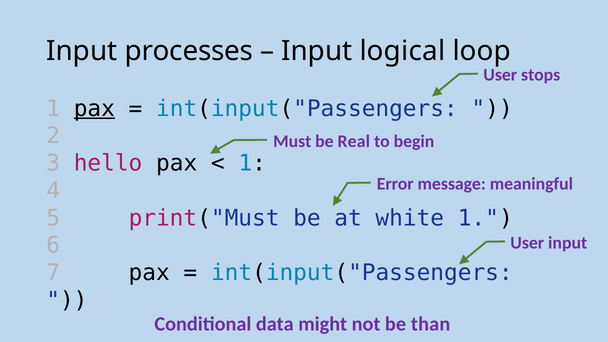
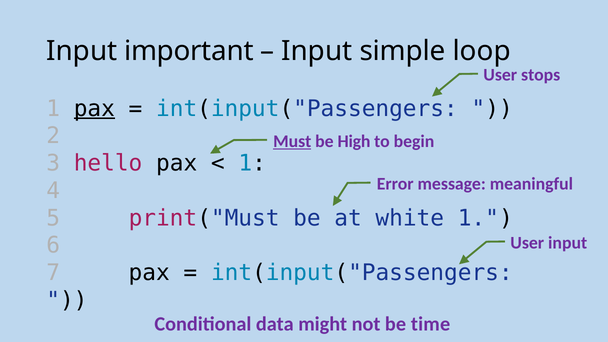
processes: processes -> important
logical: logical -> simple
Must underline: none -> present
Real: Real -> High
than: than -> time
